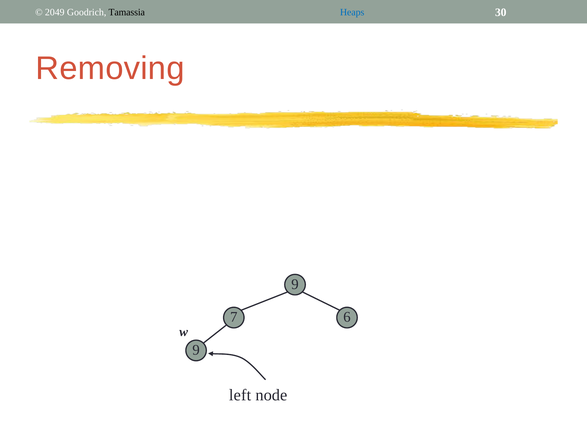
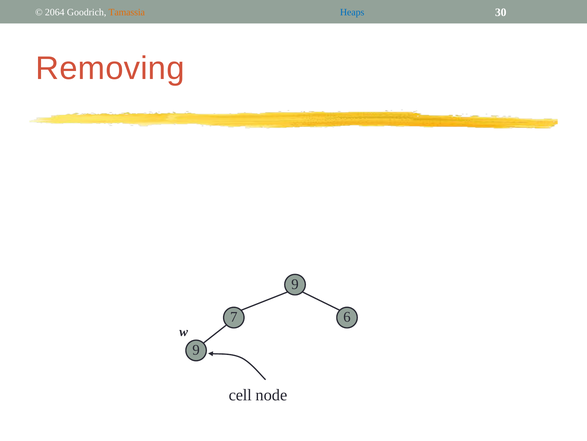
2049: 2049 -> 2064
Tamassia colour: black -> orange
left: left -> cell
